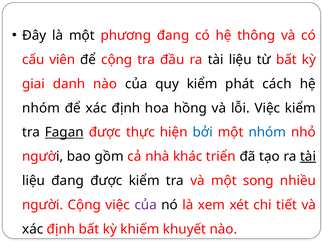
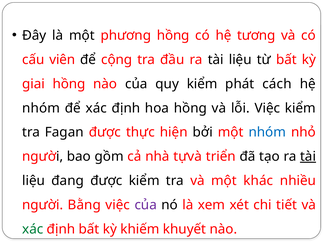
phương đang: đang -> hồng
thông: thông -> tương
giai danh: danh -> hồng
Fagan underline: present -> none
bởi colour: blue -> black
khác: khác -> tựvà
song: song -> khác
người Cộng: Cộng -> Bằng
xác at (33, 229) colour: black -> green
